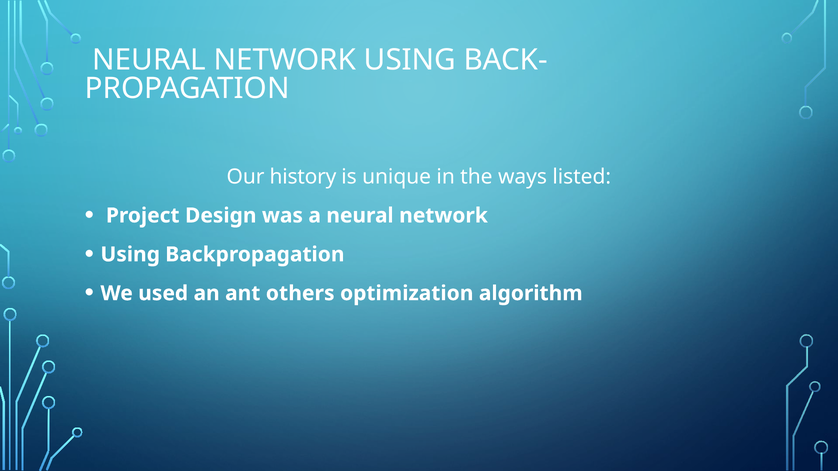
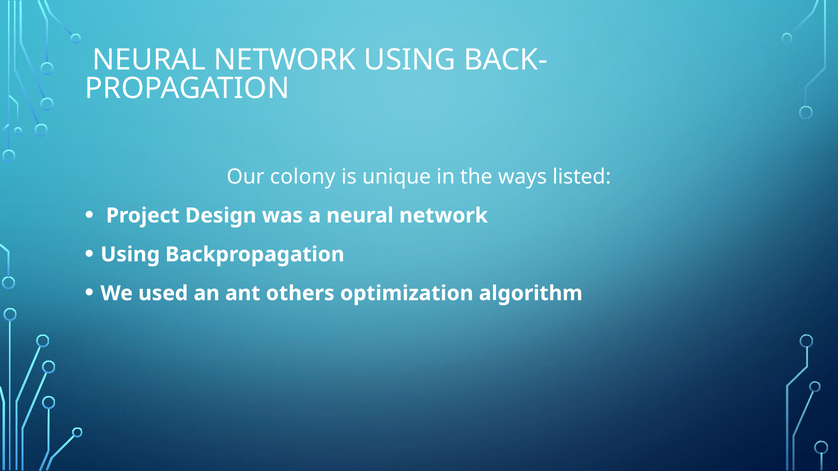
history: history -> colony
